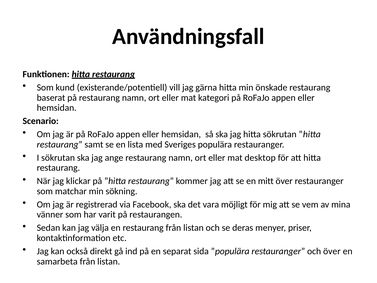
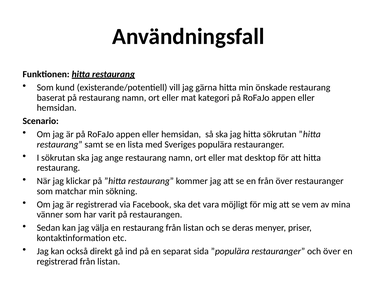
en mitt: mitt -> från
samarbeta at (57, 261): samarbeta -> registrerad
